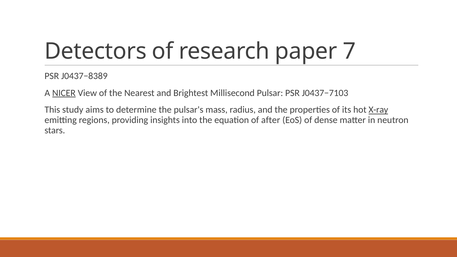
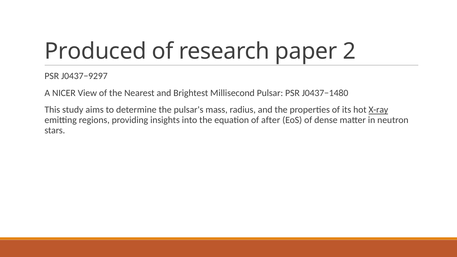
Detectors: Detectors -> Produced
7: 7 -> 2
J0437−8389: J0437−8389 -> J0437−9297
NICER underline: present -> none
J0437−7103: J0437−7103 -> J0437−1480
